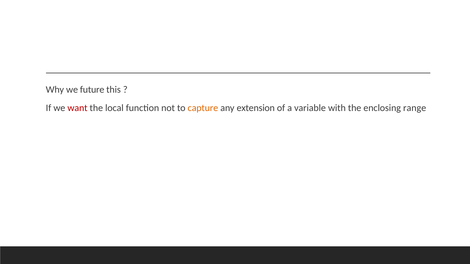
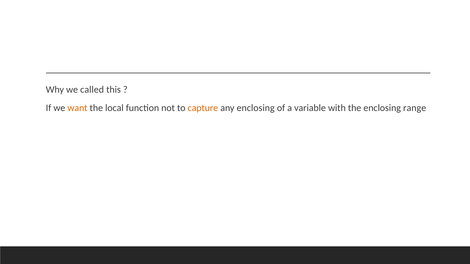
future: future -> called
want colour: red -> orange
any extension: extension -> enclosing
